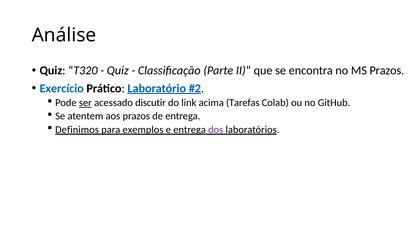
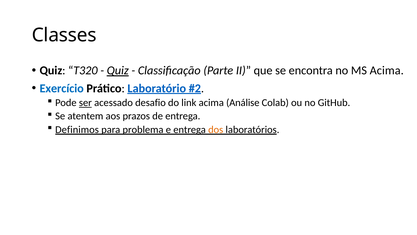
Análise: Análise -> Classes
Quiz at (118, 70) underline: none -> present
MS Prazos: Prazos -> Acima
discutir: discutir -> desafio
Tarefas: Tarefas -> Análise
exemplos: exemplos -> problema
dos colour: purple -> orange
